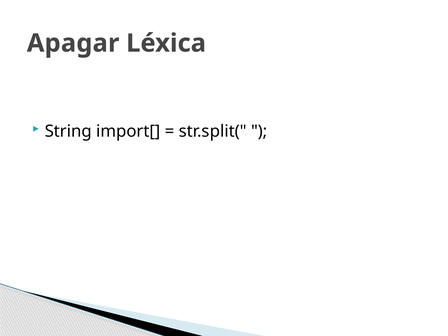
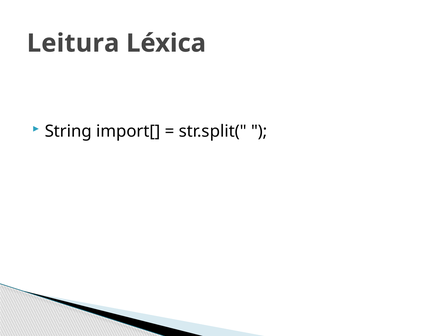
Apagar: Apagar -> Leitura
